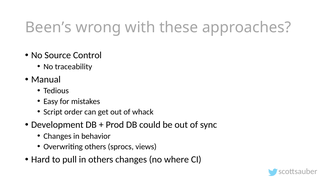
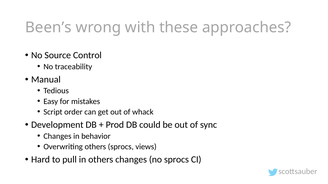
no where: where -> sprocs
